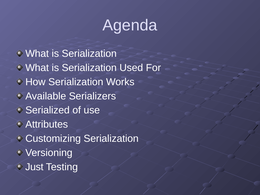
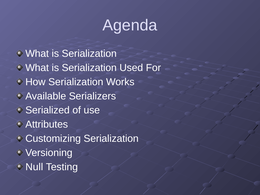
Just: Just -> Null
